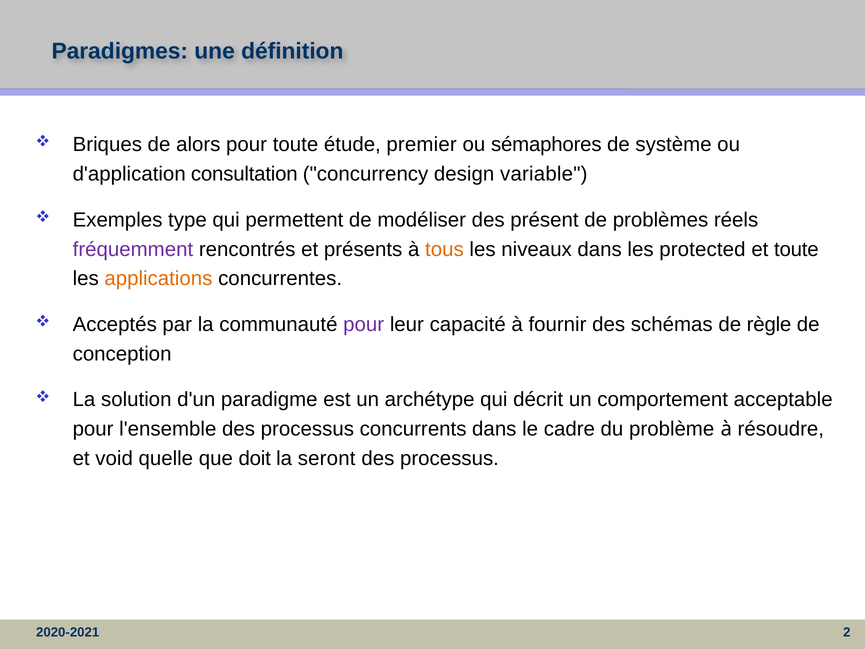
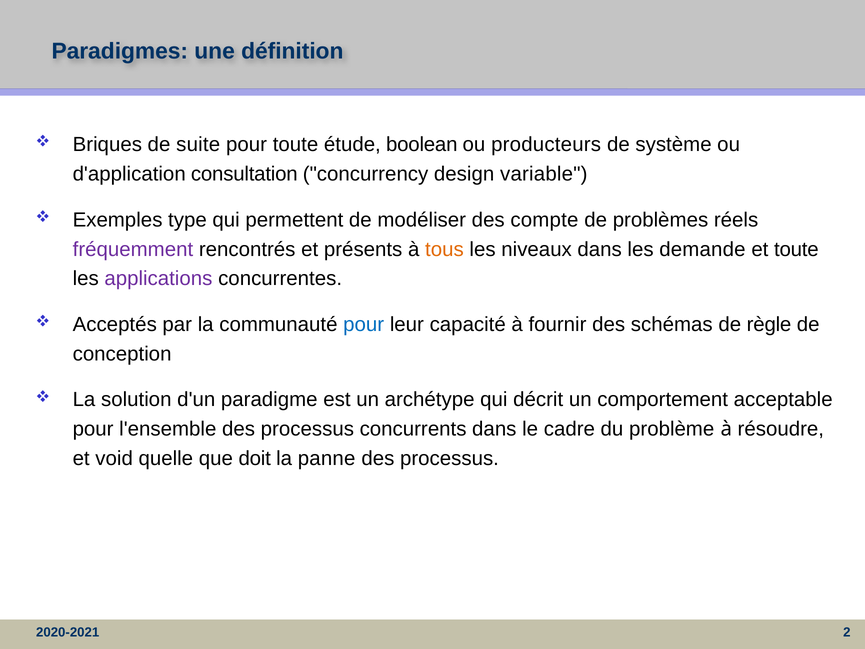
alors: alors -> suite
premier: premier -> boolean
sémaphores: sémaphores -> producteurs
présent: présent -> compte
protected: protected -> demande
applications colour: orange -> purple
pour at (364, 324) colour: purple -> blue
seront: seront -> panne
